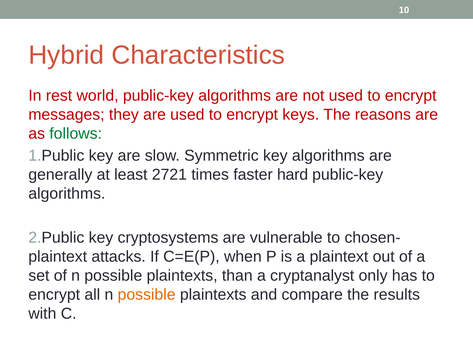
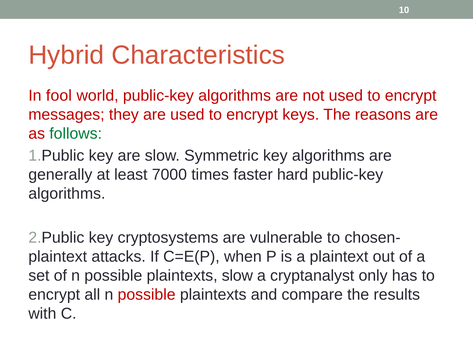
rest: rest -> fool
2721: 2721 -> 7000
plaintexts than: than -> slow
possible at (147, 294) colour: orange -> red
